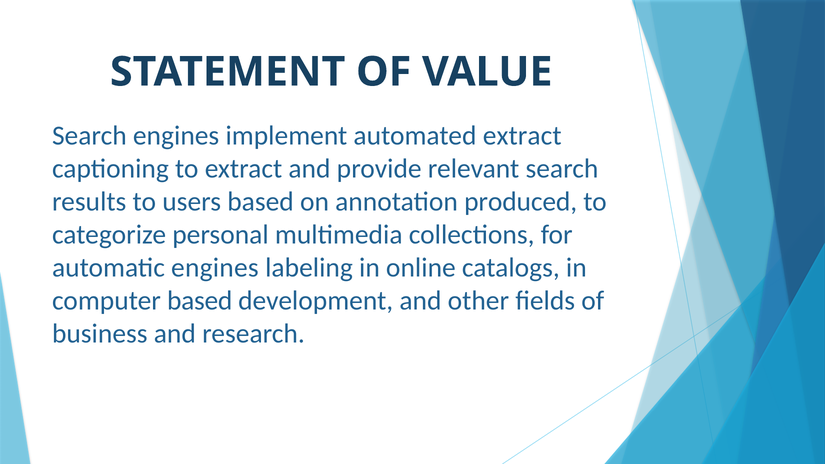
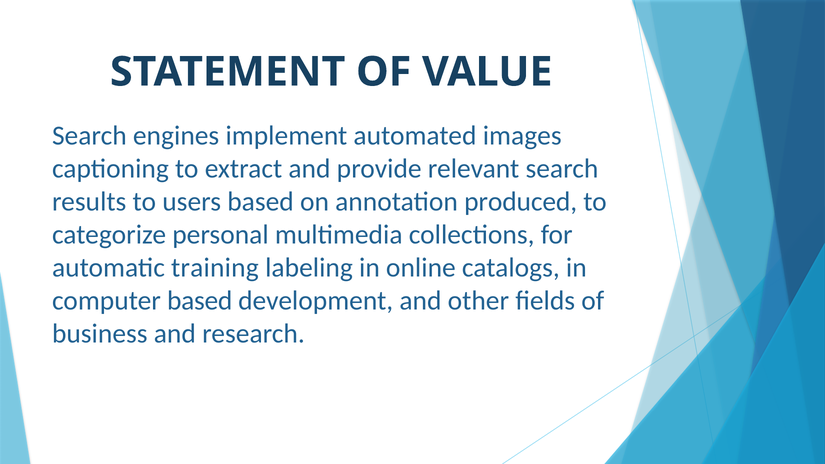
automated extract: extract -> images
automatic engines: engines -> training
